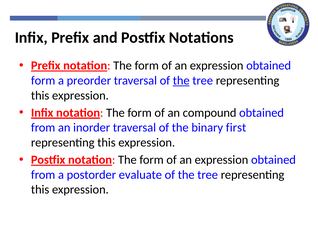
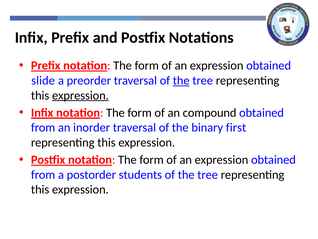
form at (43, 80): form -> slide
expression at (80, 95) underline: none -> present
evaluate: evaluate -> students
